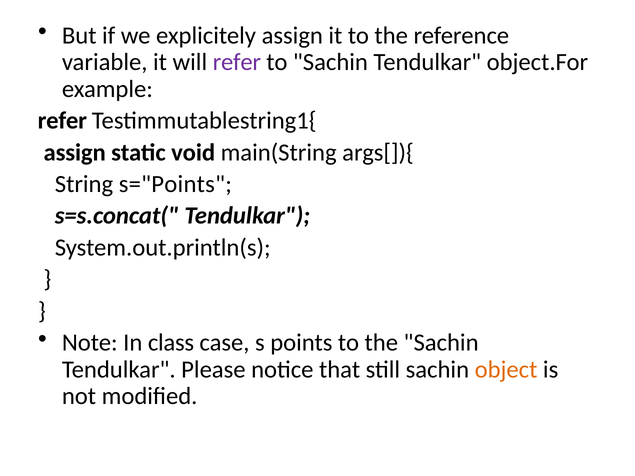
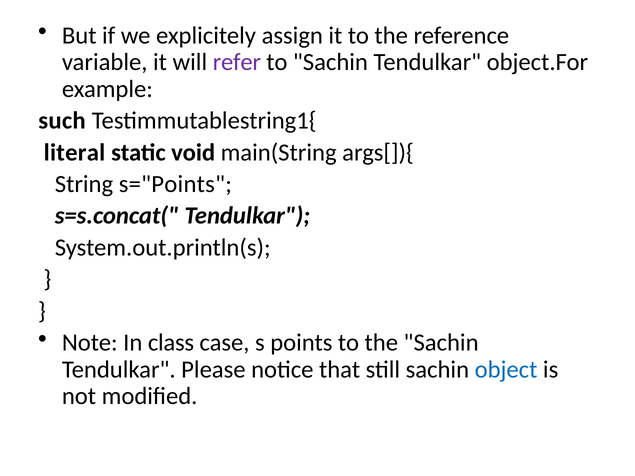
refer at (62, 121): refer -> such
assign at (75, 152): assign -> literal
object colour: orange -> blue
